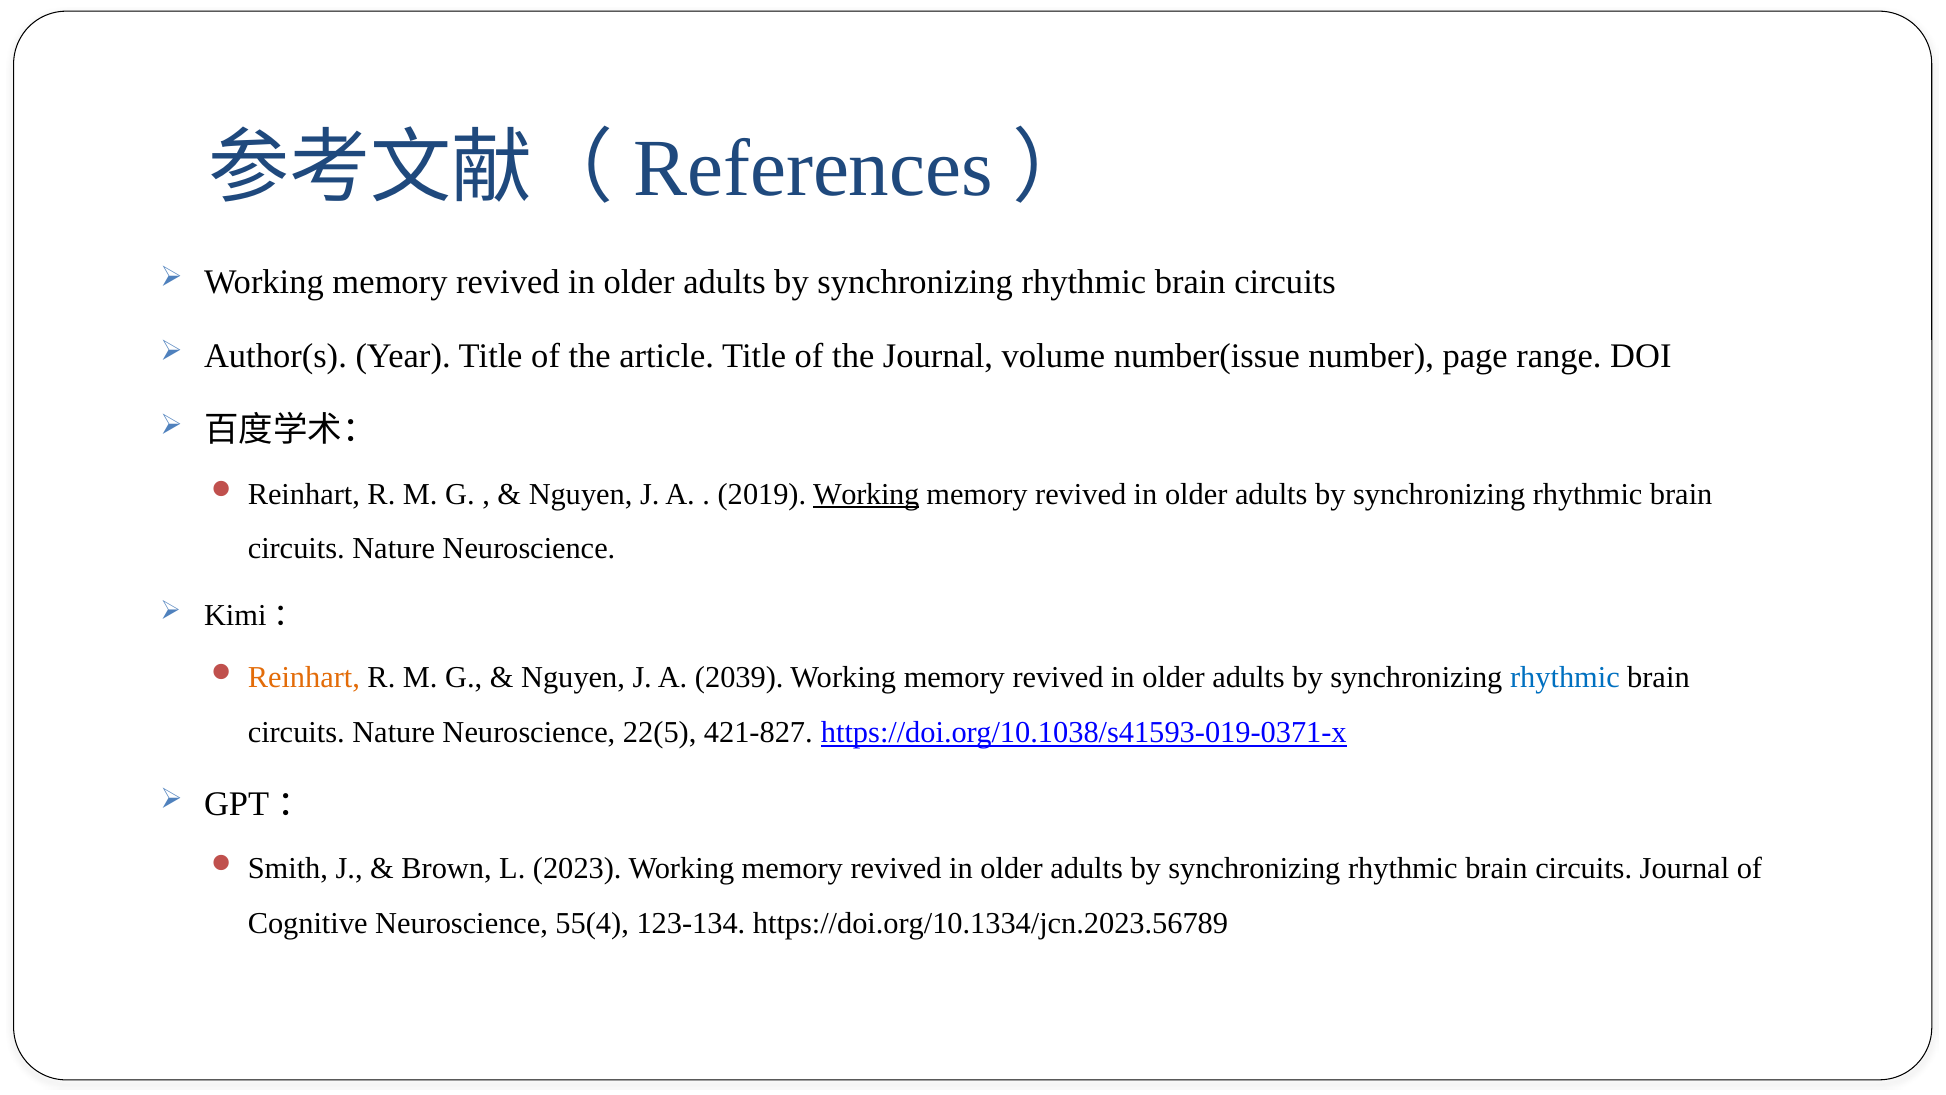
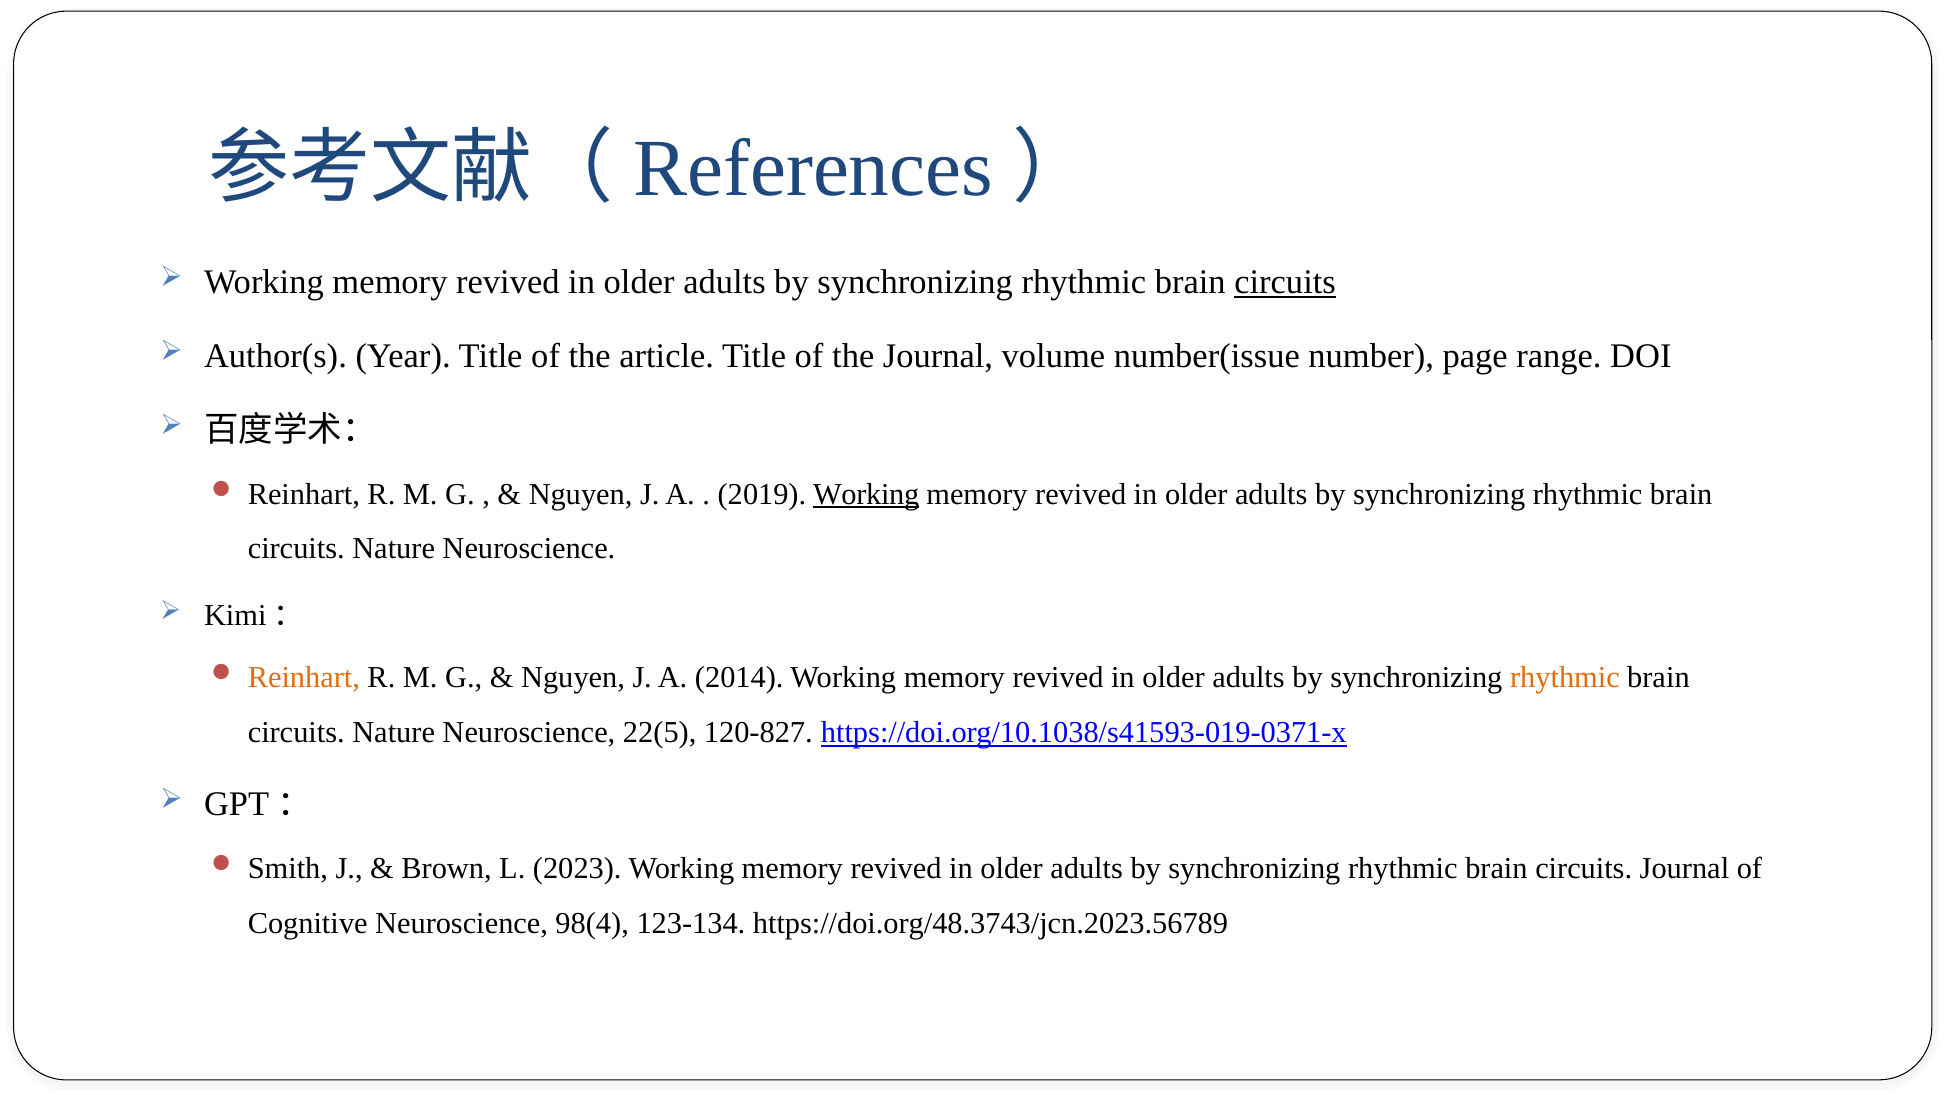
circuits at (1285, 282) underline: none -> present
2039: 2039 -> 2014
rhythmic at (1565, 677) colour: blue -> orange
421-827: 421-827 -> 120-827
55(4: 55(4 -> 98(4
https://doi.org/10.1334/jcn.2023.56789: https://doi.org/10.1334/jcn.2023.56789 -> https://doi.org/48.3743/jcn.2023.56789
